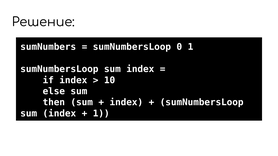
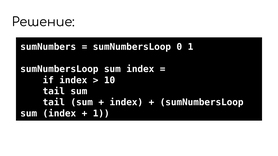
else at (54, 91): else -> tail
then at (54, 103): then -> tail
